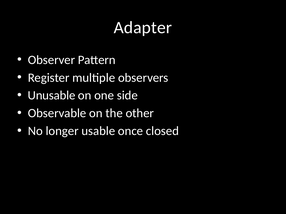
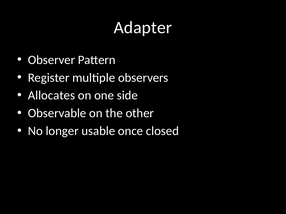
Unusable: Unusable -> Allocates
